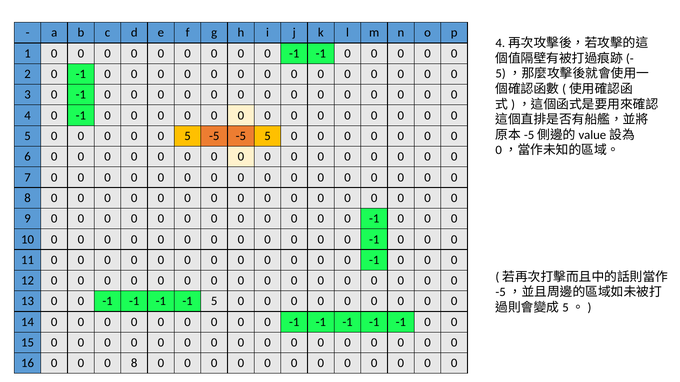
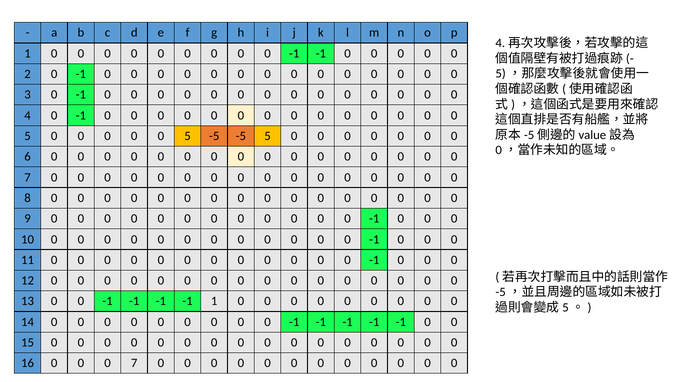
-1 5: 5 -> 1
8 at (134, 364): 8 -> 7
